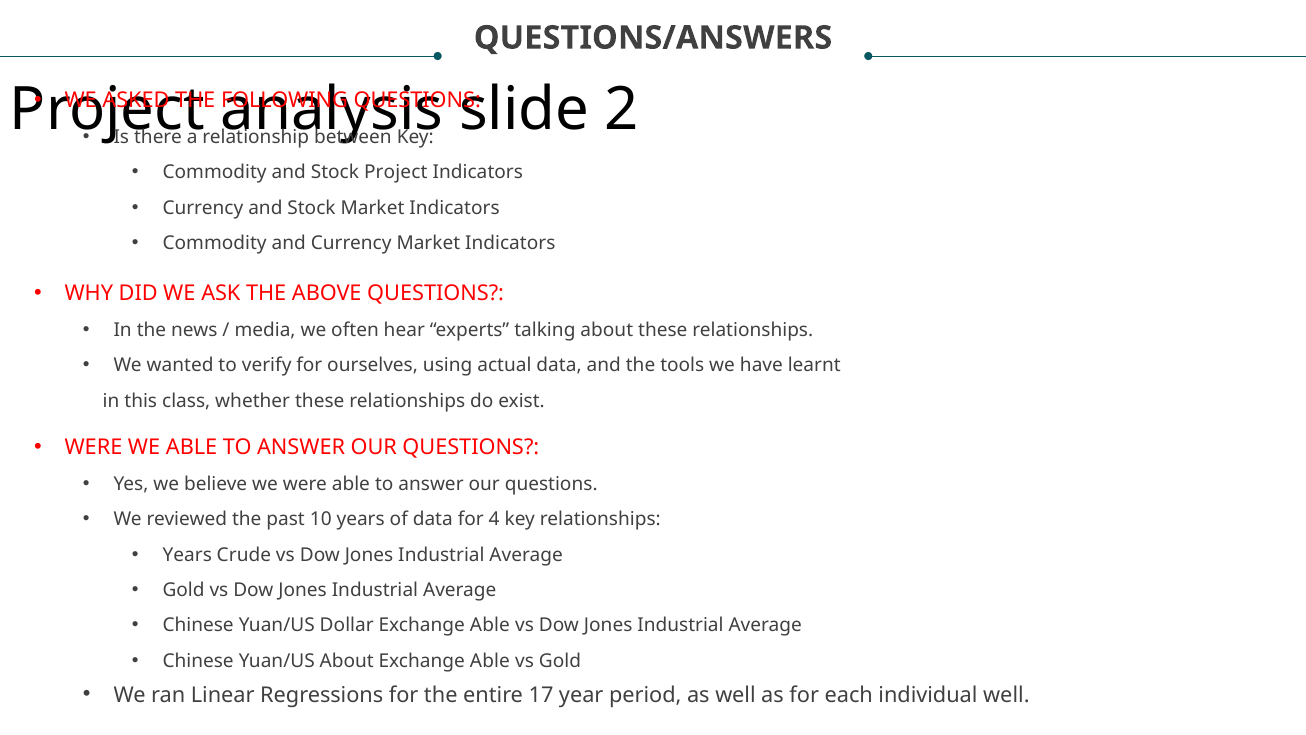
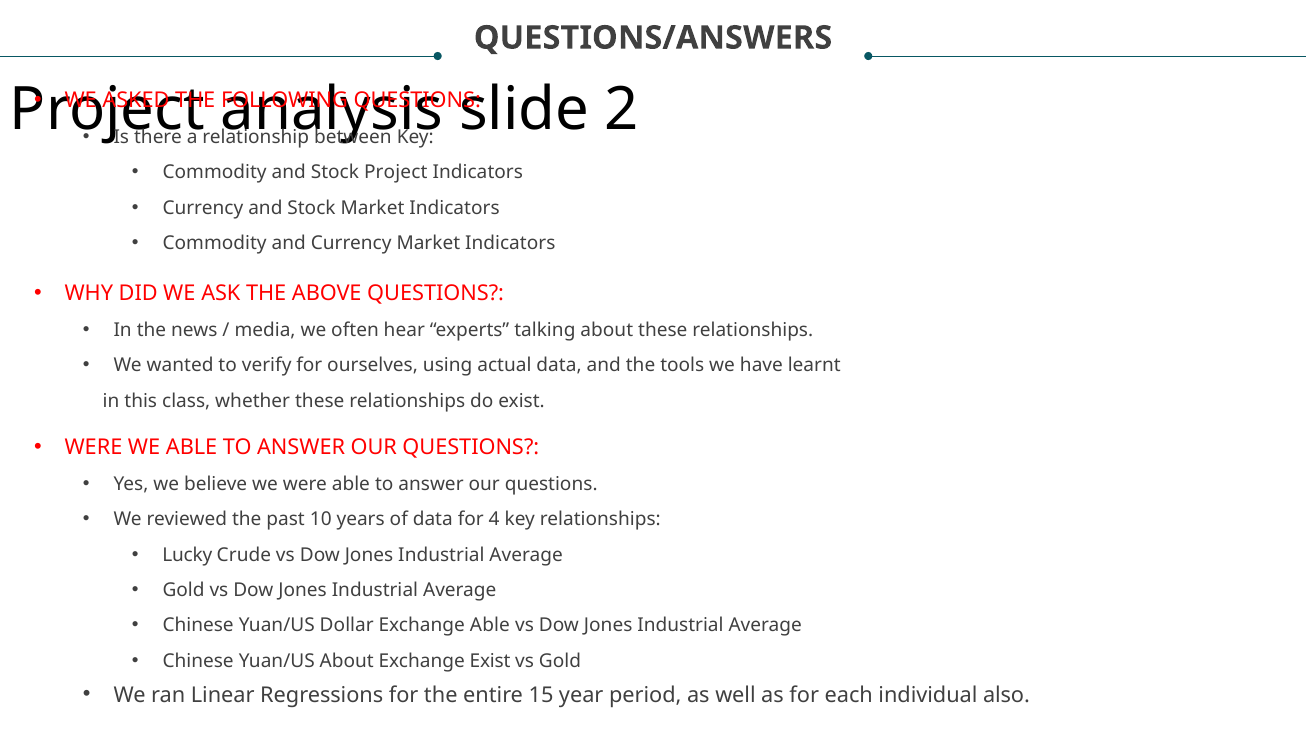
Years at (187, 554): Years -> Lucky
Able at (490, 661): Able -> Exist
17: 17 -> 15
individual well: well -> also
